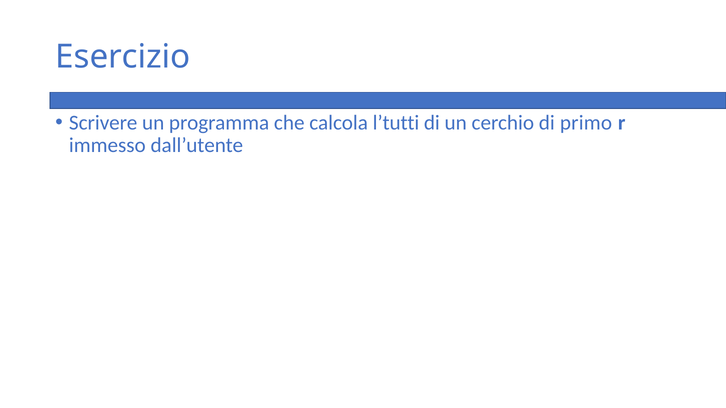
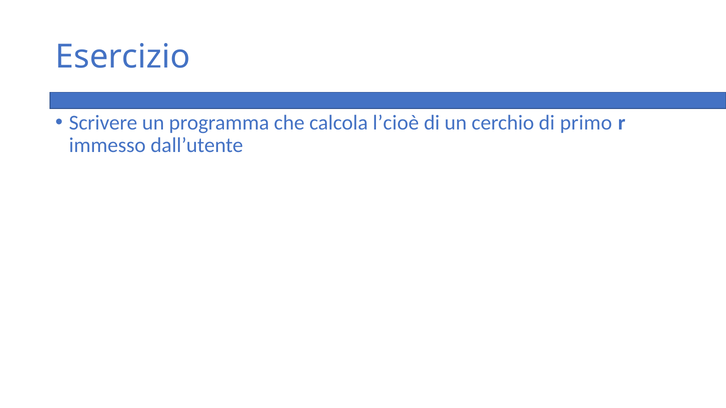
l’tutti: l’tutti -> l’cioè
